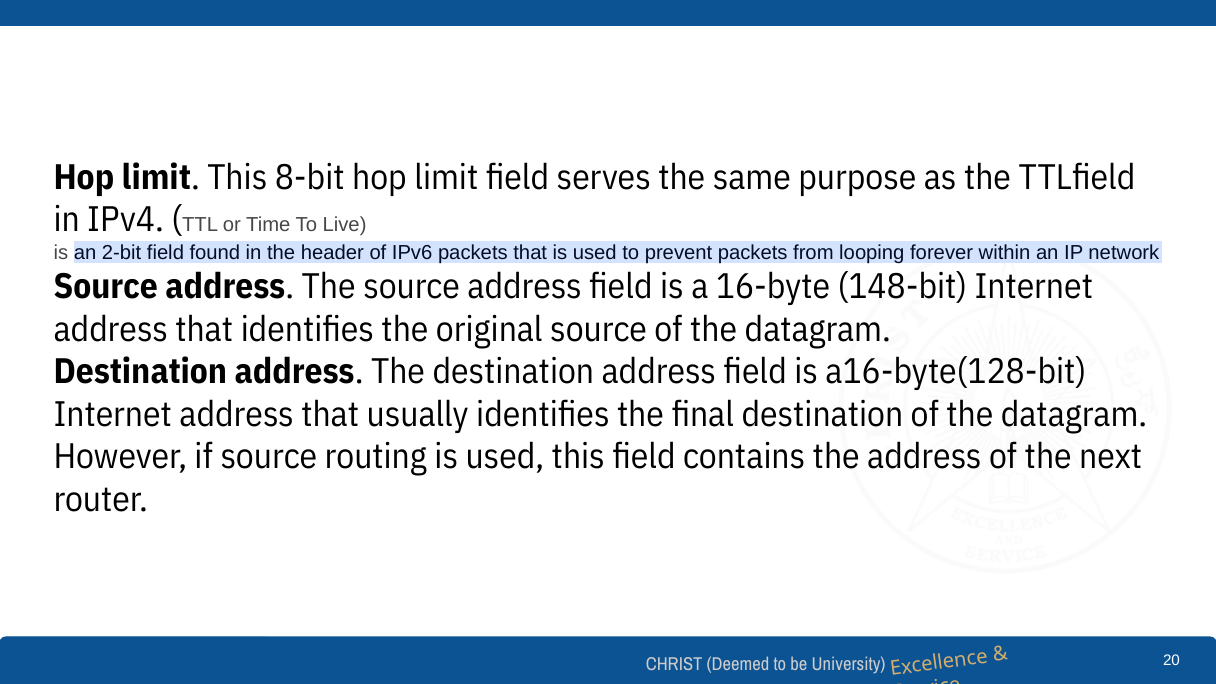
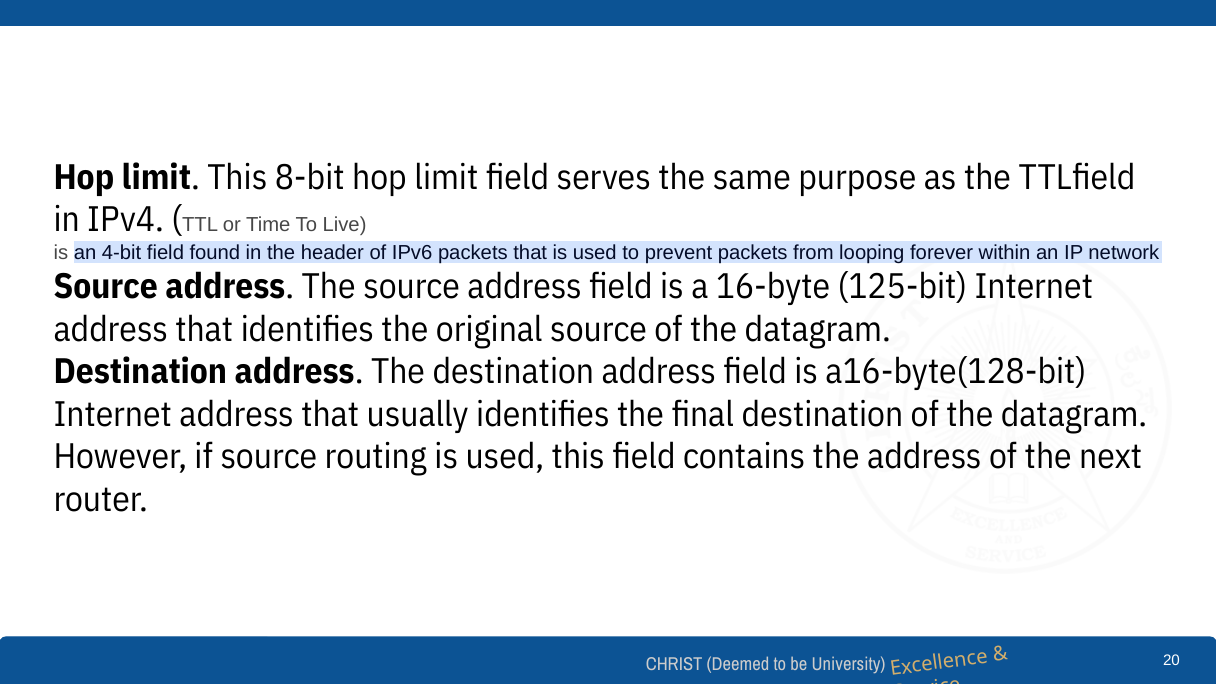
2-bit: 2-bit -> 4-bit
148-bit: 148-bit -> 125-bit
